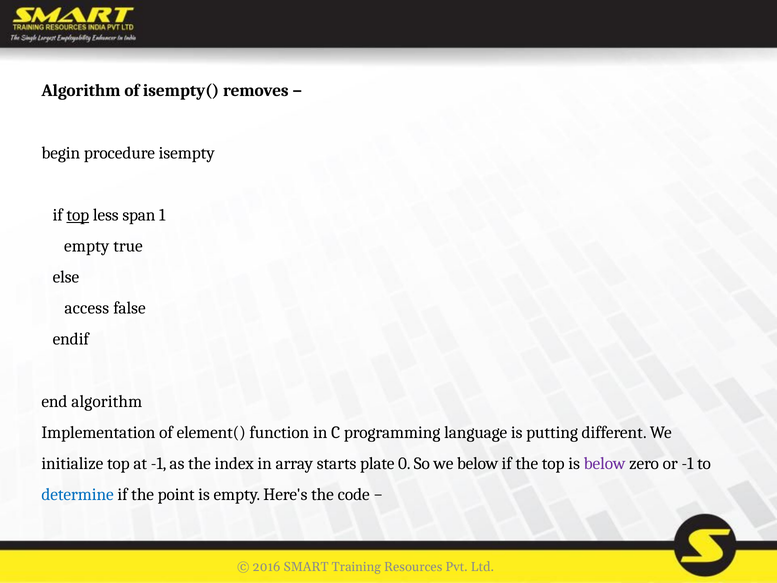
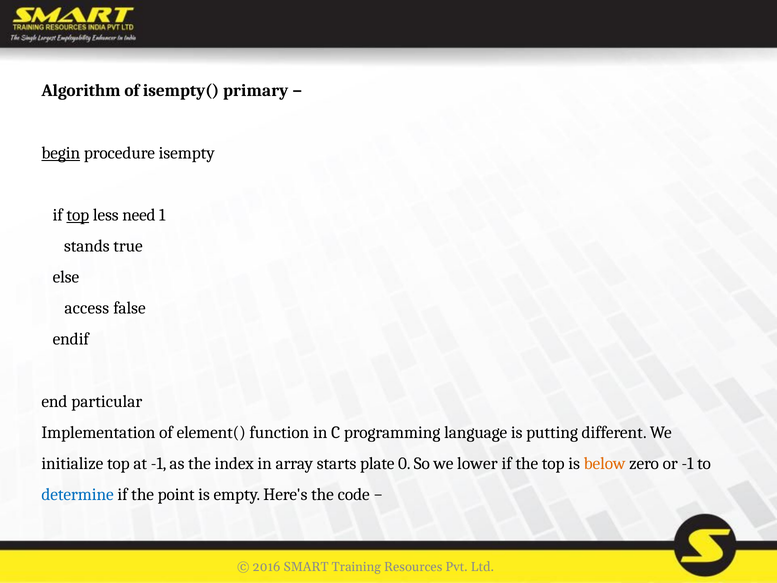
removes: removes -> primary
begin underline: none -> present
span: span -> need
empty at (87, 246): empty -> stands
end algorithm: algorithm -> particular
we below: below -> lower
below at (605, 463) colour: purple -> orange
